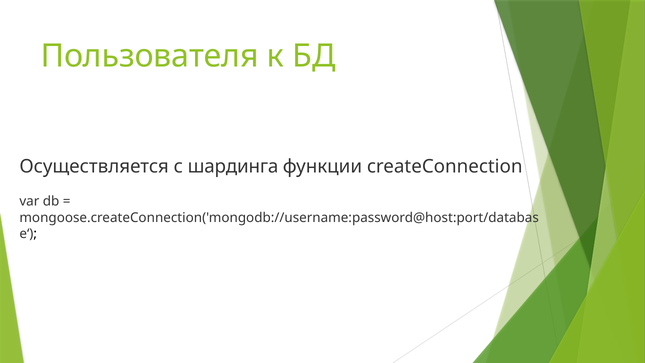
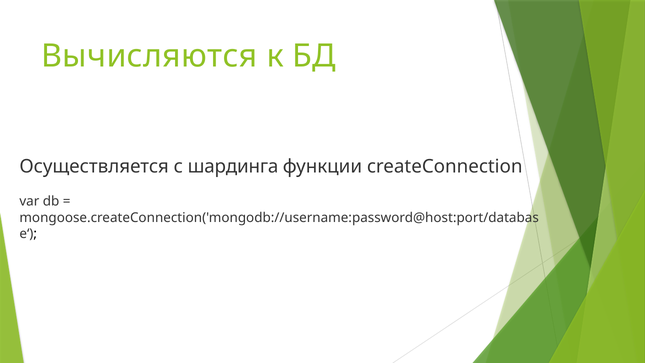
Пользователя: Пользователя -> Вычисляются
